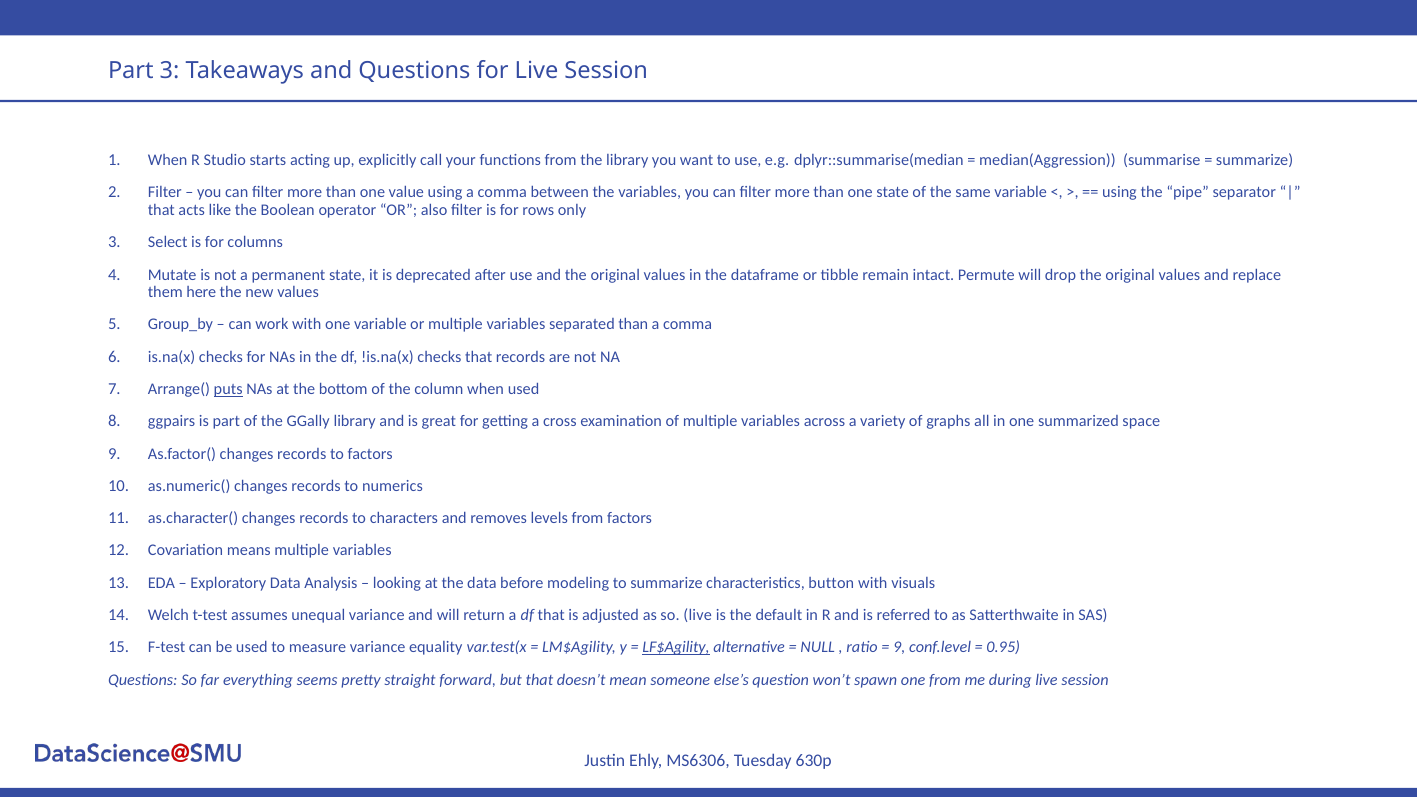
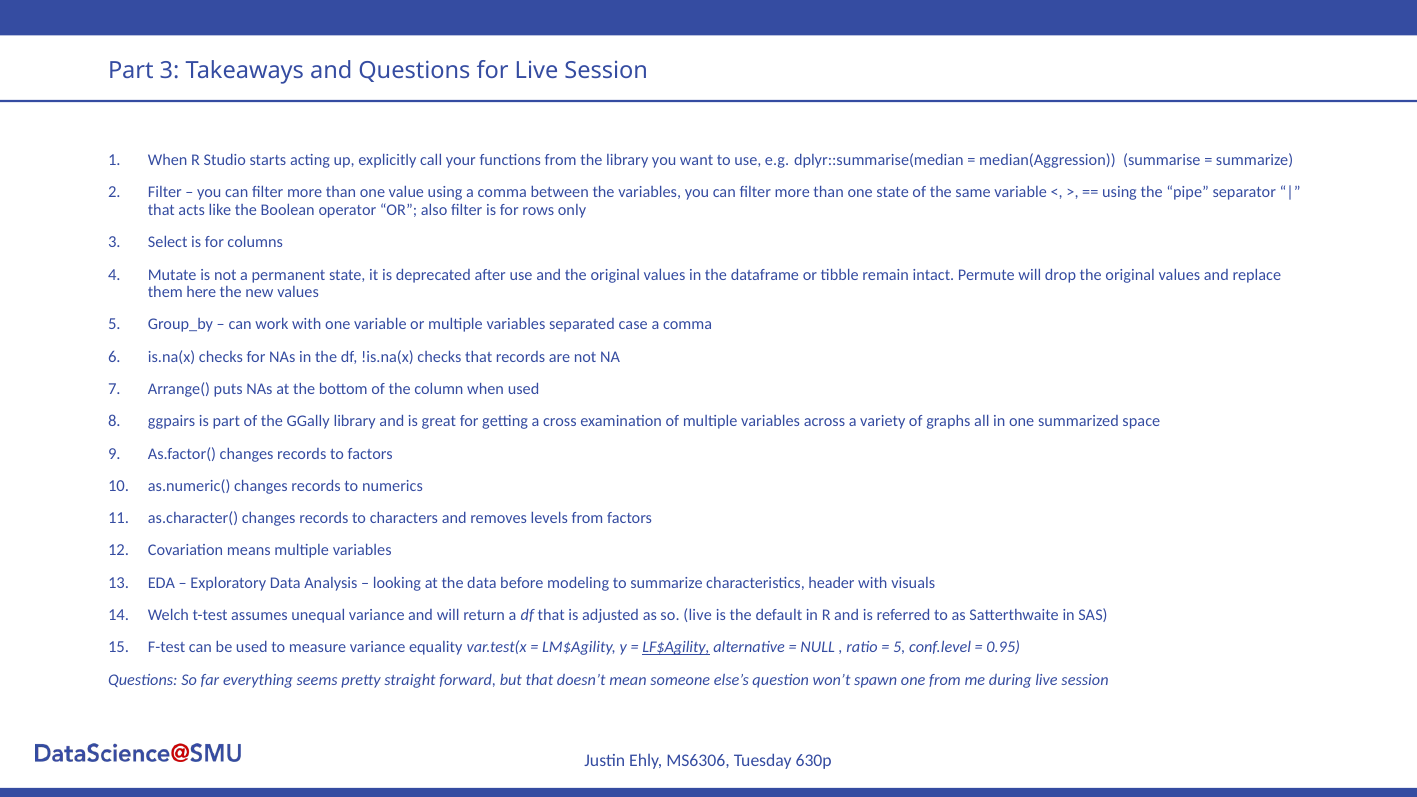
separated than: than -> case
puts underline: present -> none
button: button -> header
9 at (899, 648): 9 -> 5
